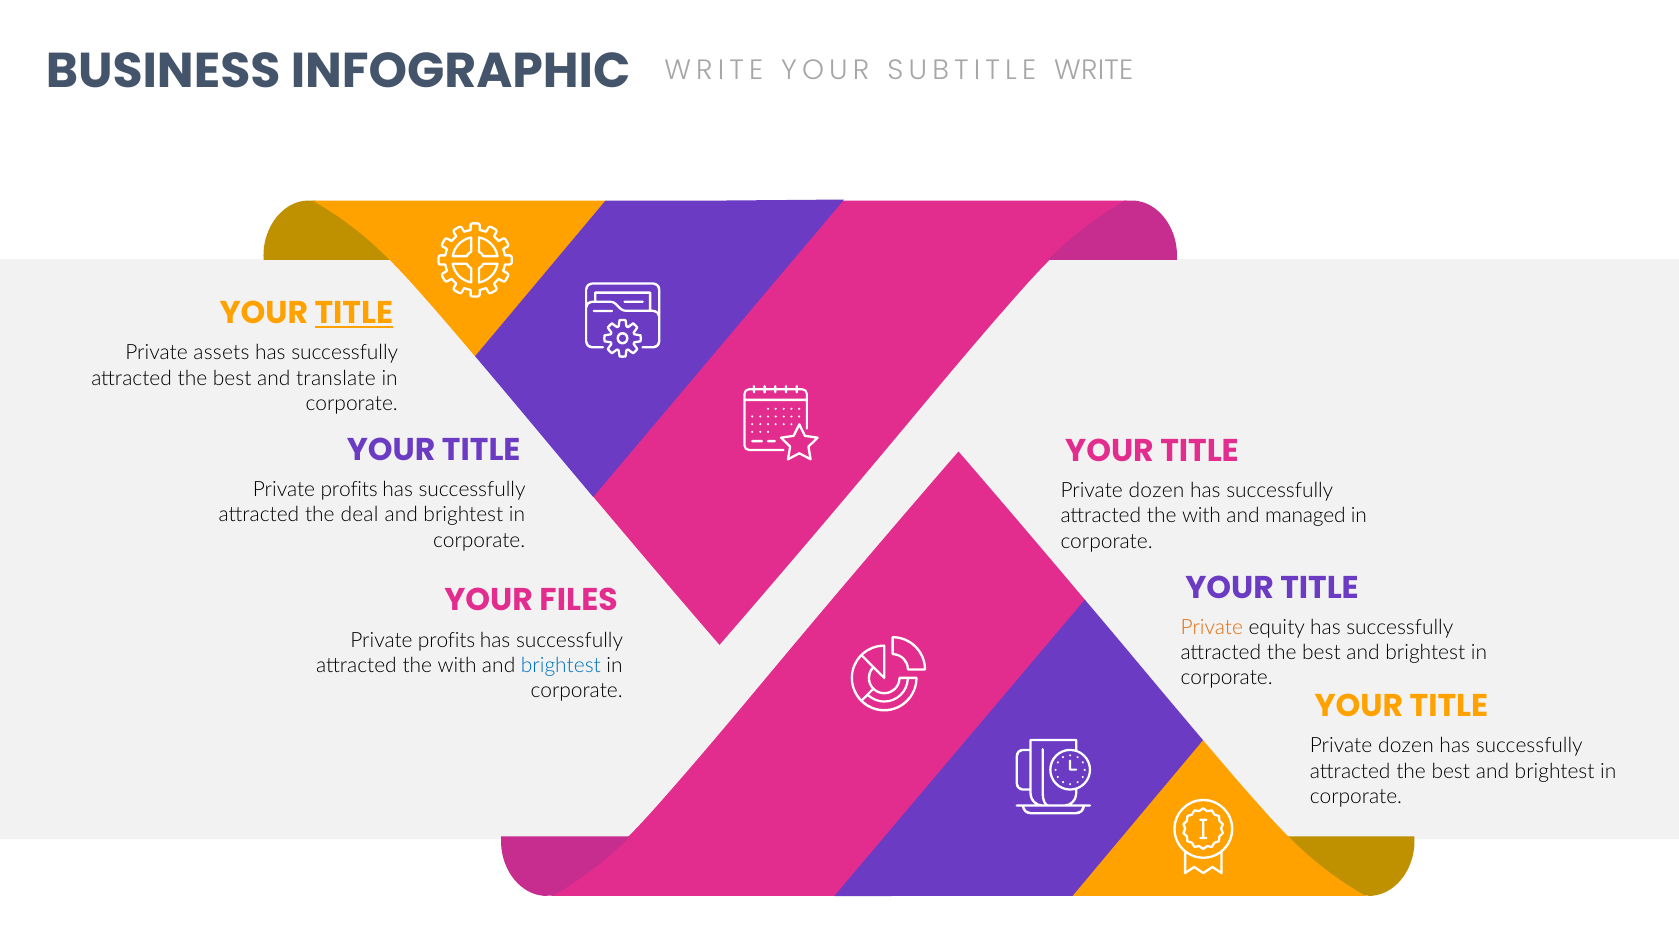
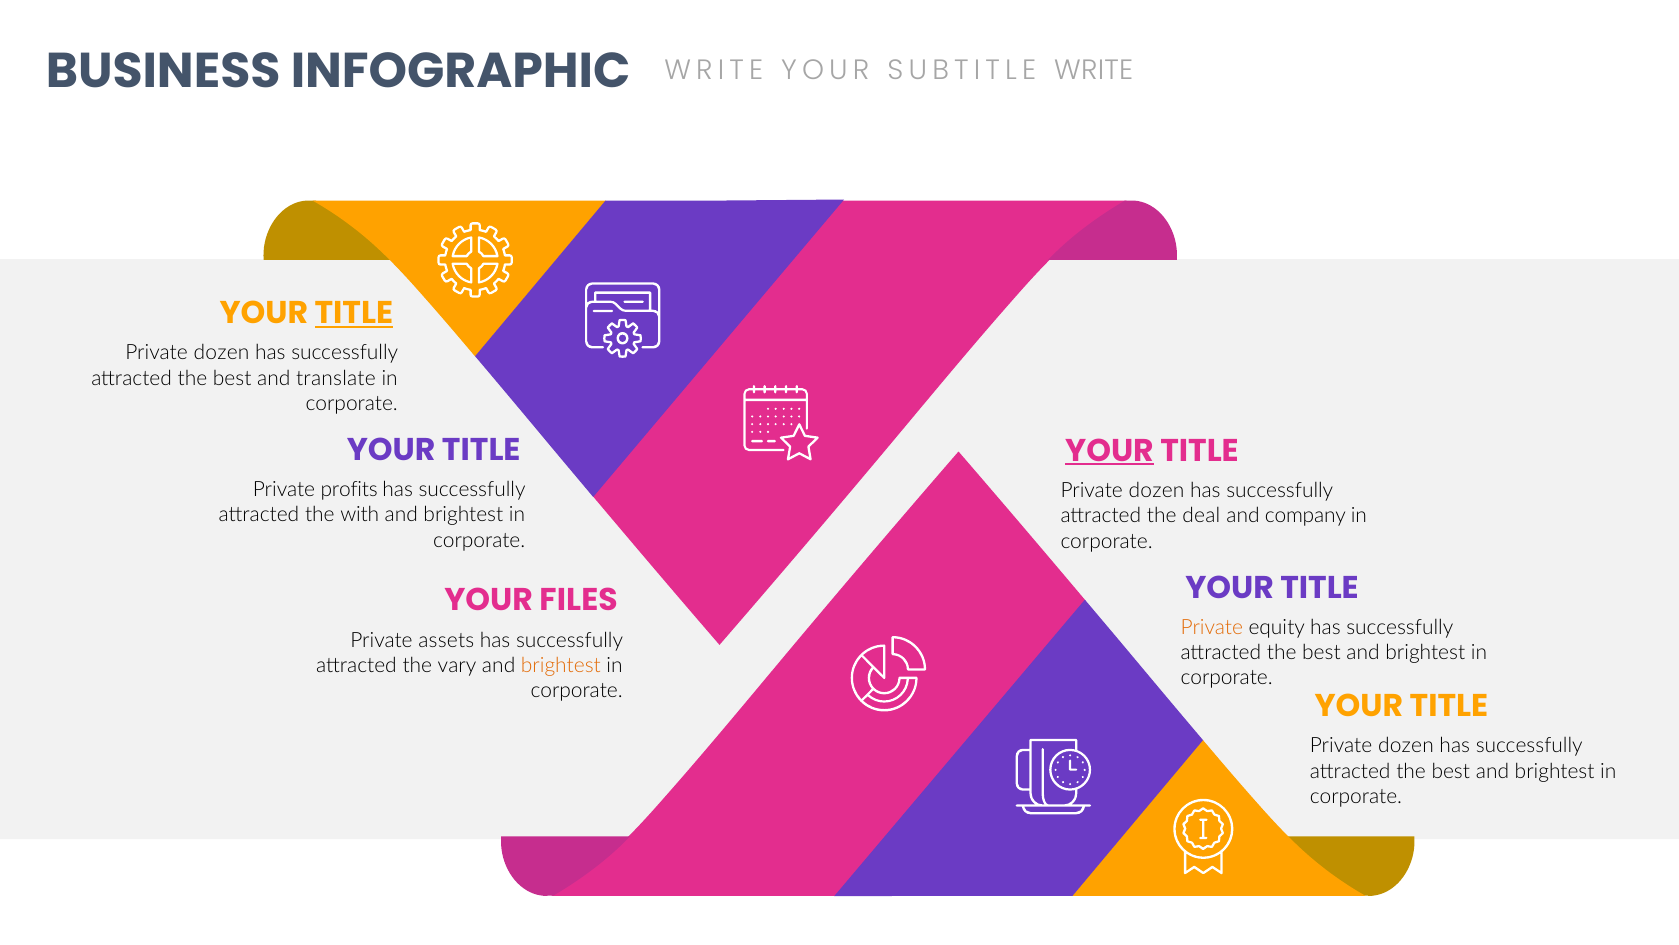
assets at (222, 353): assets -> dozen
YOUR at (1109, 451) underline: none -> present
deal: deal -> with
with at (1202, 516): with -> deal
managed: managed -> company
profits at (447, 640): profits -> assets
with at (457, 665): with -> vary
brightest at (561, 665) colour: blue -> orange
